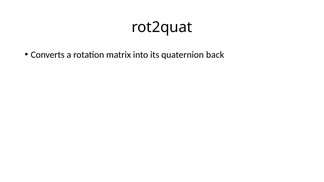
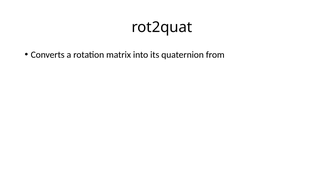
back: back -> from
